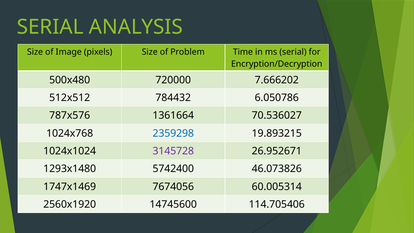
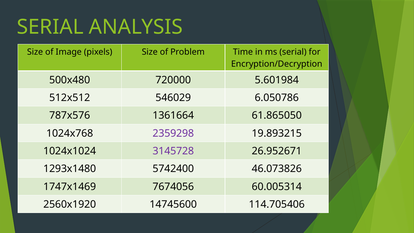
7.666202: 7.666202 -> 5.601984
784432: 784432 -> 546029
70.536027: 70.536027 -> 61.865050
2359298 colour: blue -> purple
